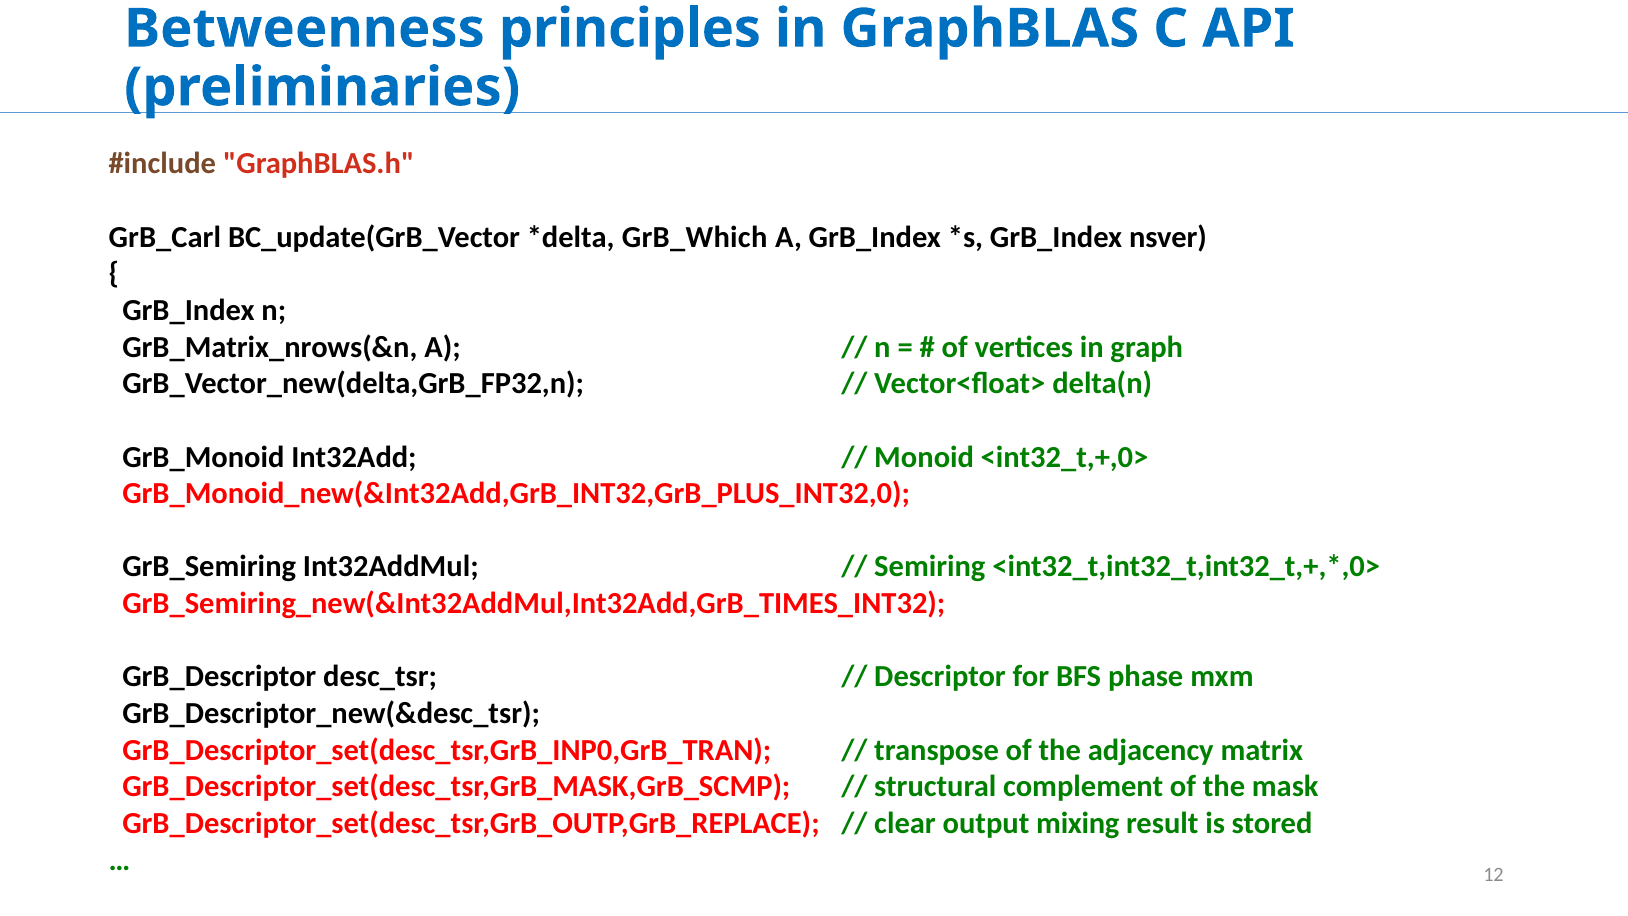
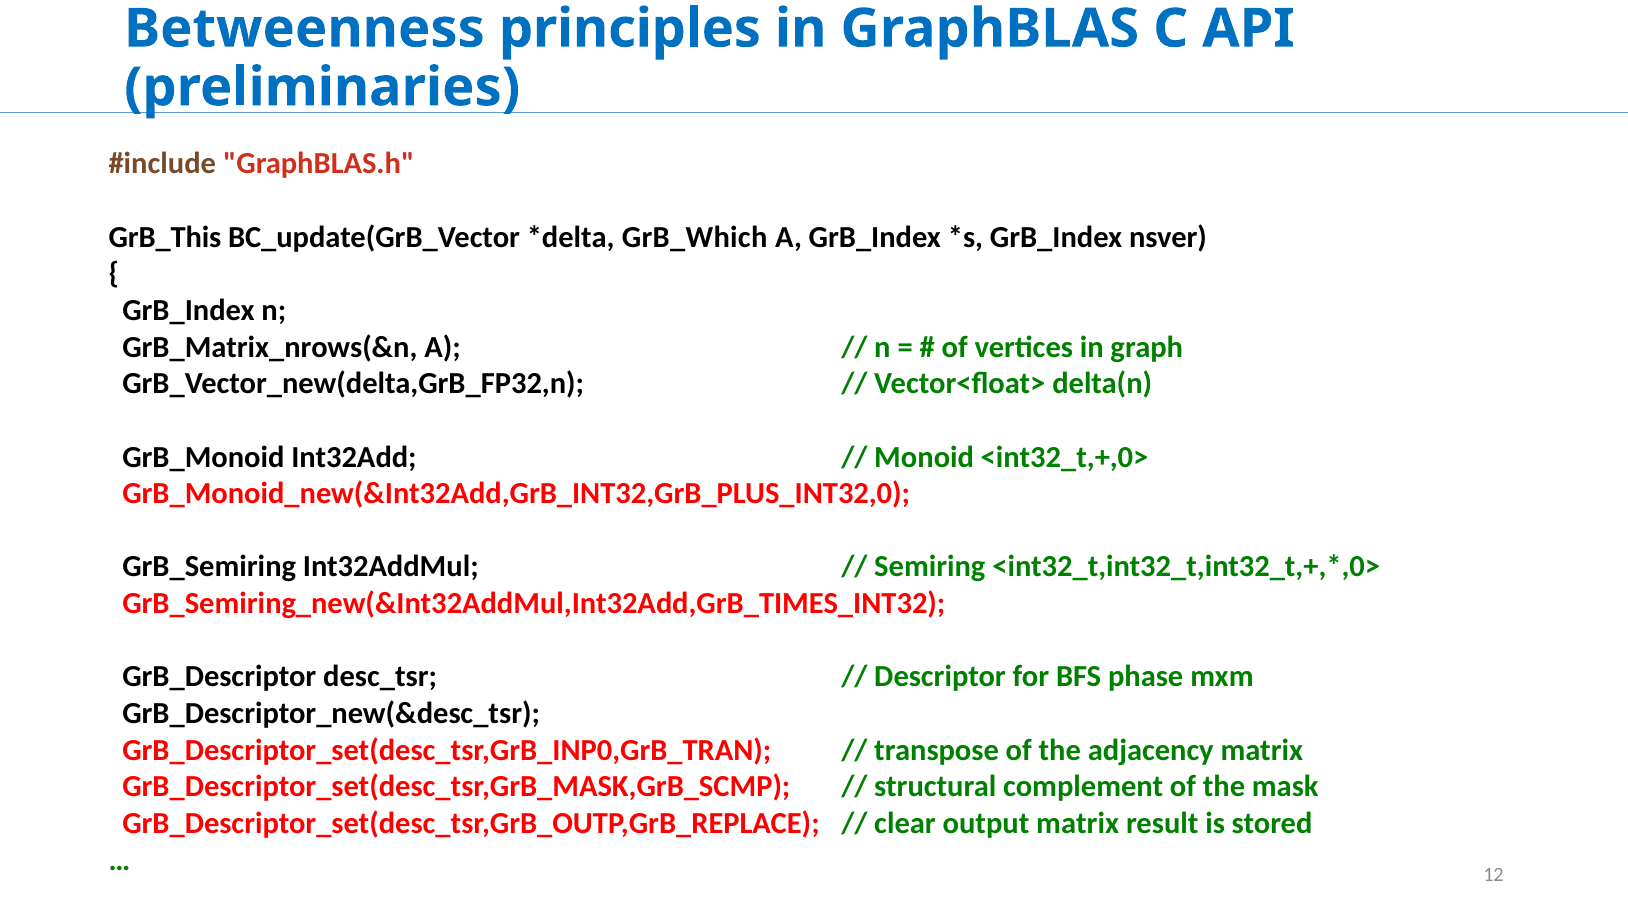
GrB_Carl: GrB_Carl -> GrB_This
output mixing: mixing -> matrix
